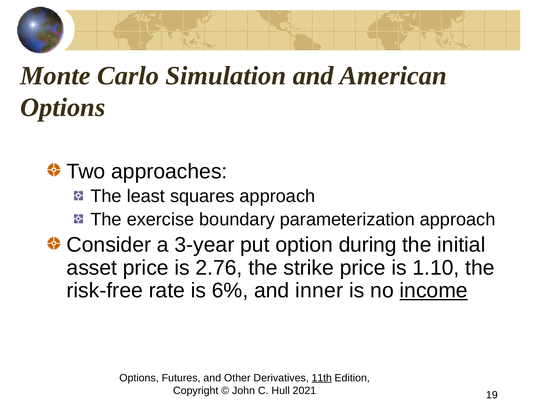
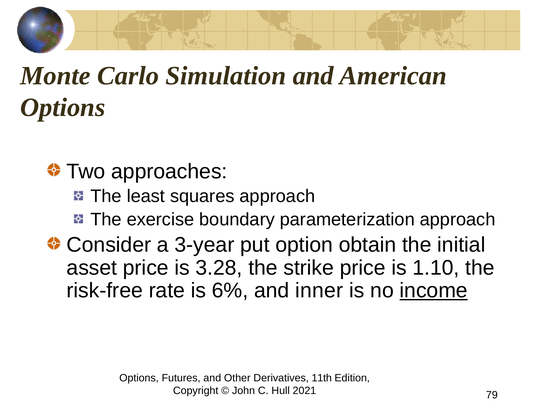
during: during -> obtain
2.76: 2.76 -> 3.28
11th underline: present -> none
19: 19 -> 79
